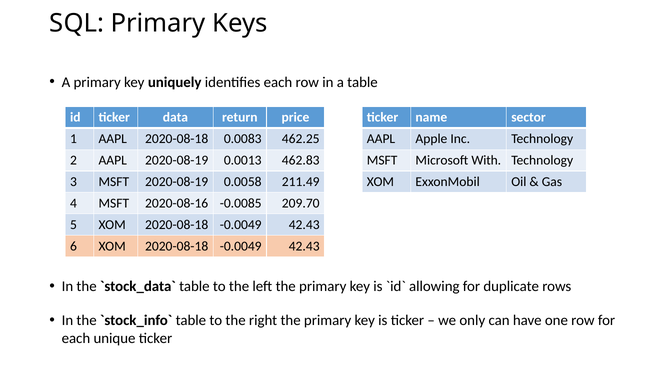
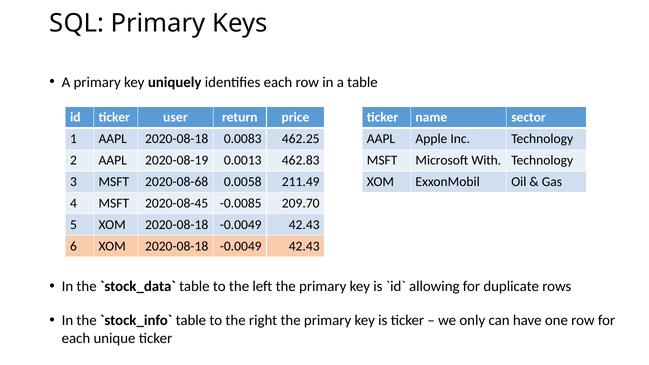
data: data -> user
MSFT 2020-08-19: 2020-08-19 -> 2020-08-68
2020-08-16: 2020-08-16 -> 2020-08-45
